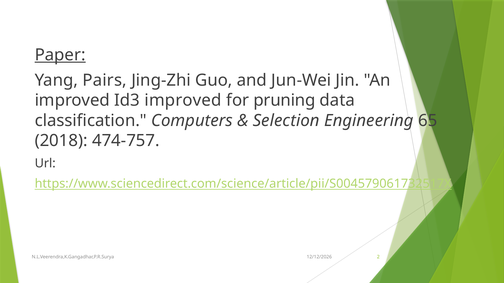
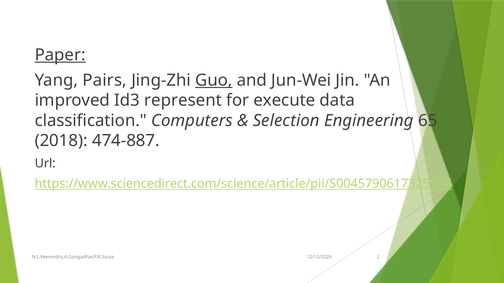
Guo underline: none -> present
Id3 improved: improved -> represent
pruning: pruning -> execute
474-757: 474-757 -> 474-887
